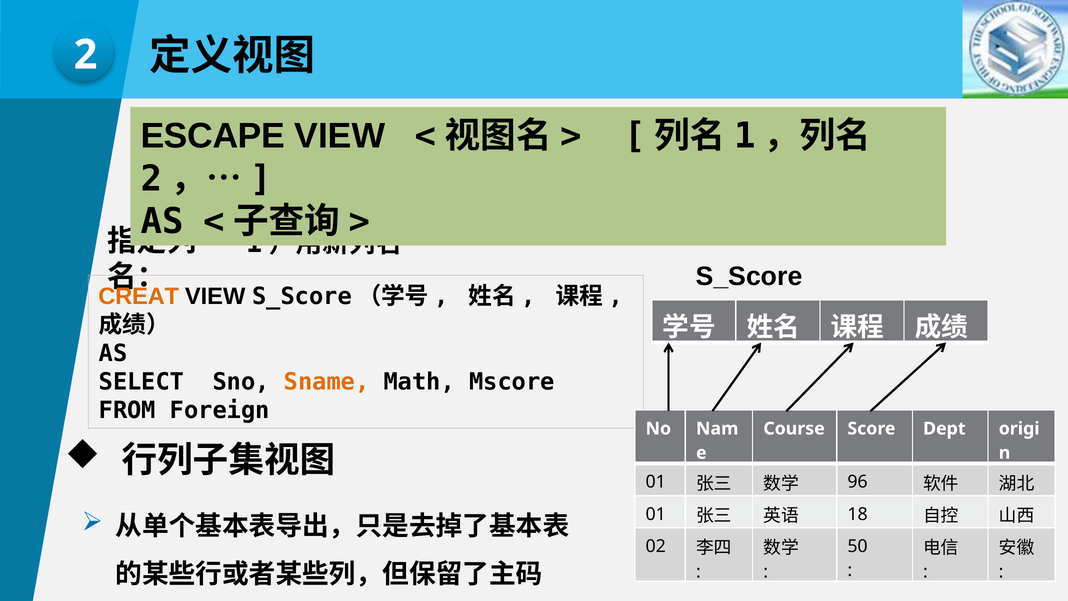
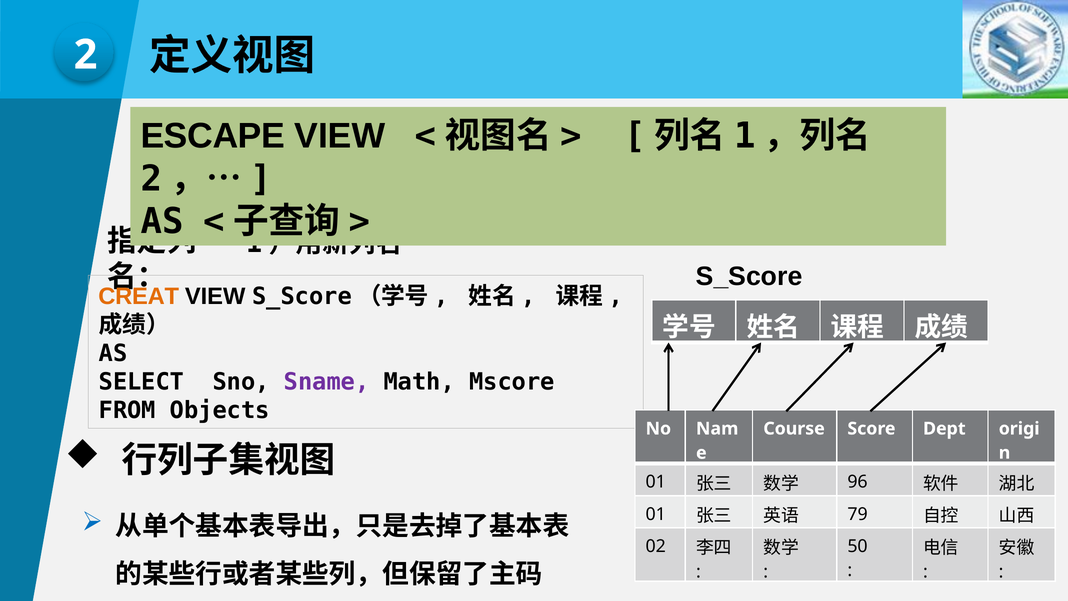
Sname colour: orange -> purple
Foreign: Foreign -> Objects
18: 18 -> 79
